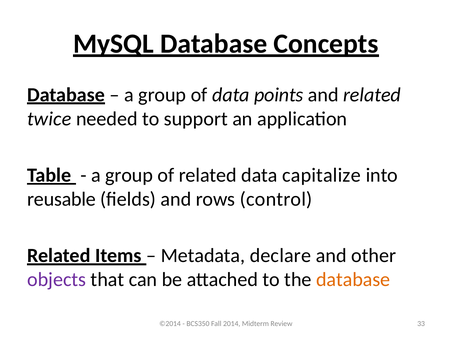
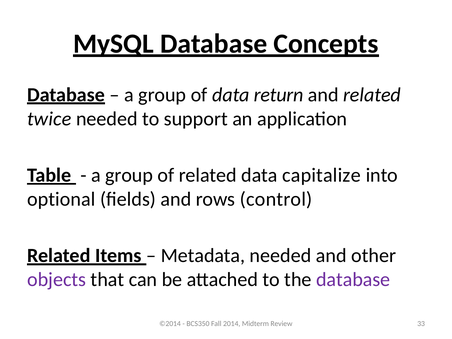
points: points -> return
reusable: reusable -> optional
Metadata declare: declare -> needed
database at (353, 280) colour: orange -> purple
